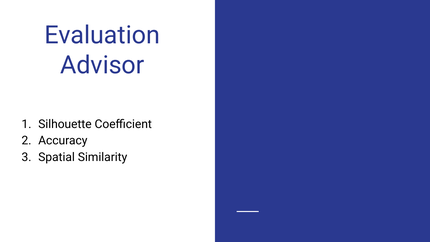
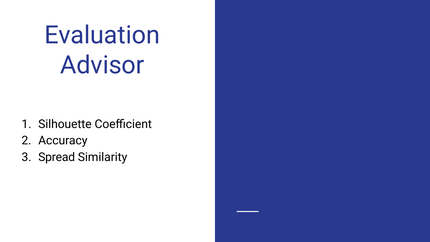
Spatial: Spatial -> Spread
